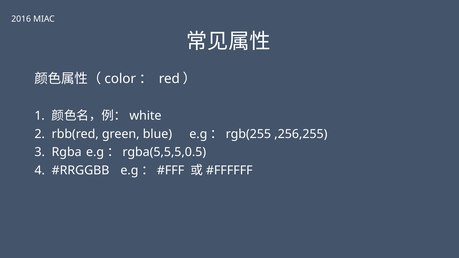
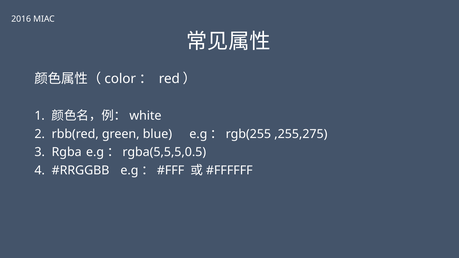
,256,255: ,256,255 -> ,255,275
